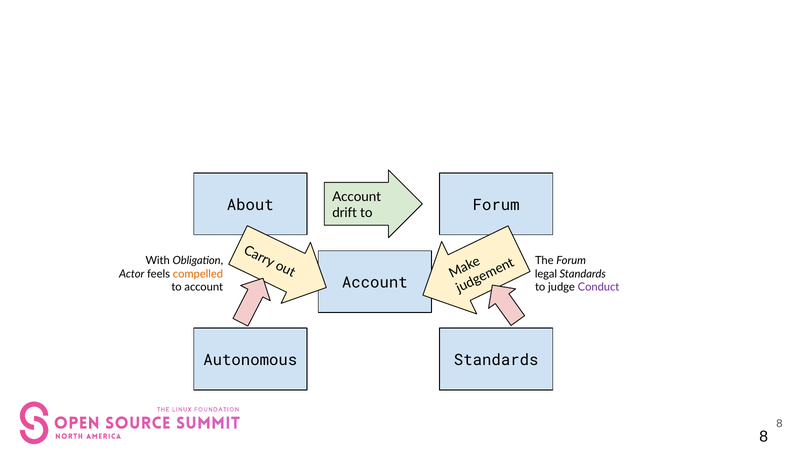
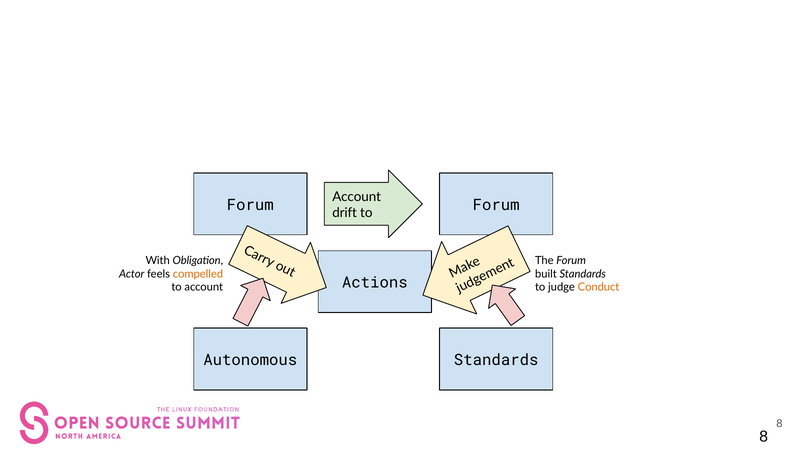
About at (250, 205): About -> Forum
legal: legal -> built
Account at (375, 283): Account -> Actions
Conduct colour: purple -> orange
